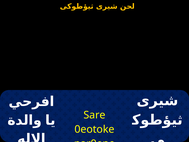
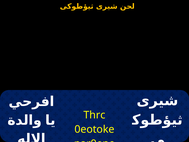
Sare: Sare -> Thrc
